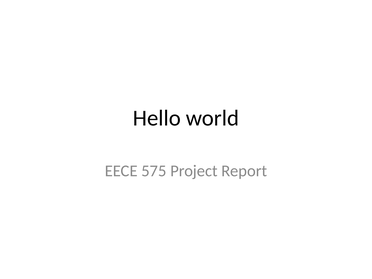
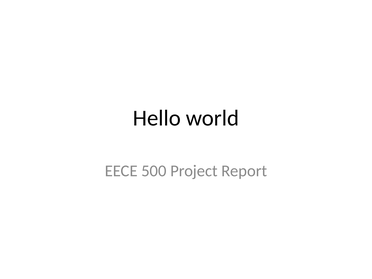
575: 575 -> 500
